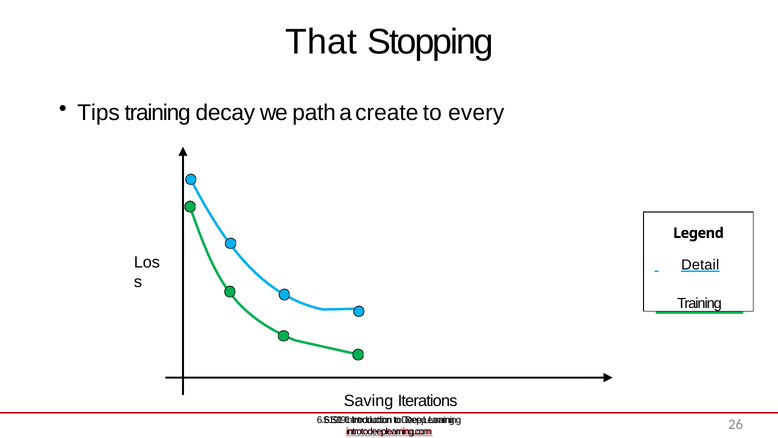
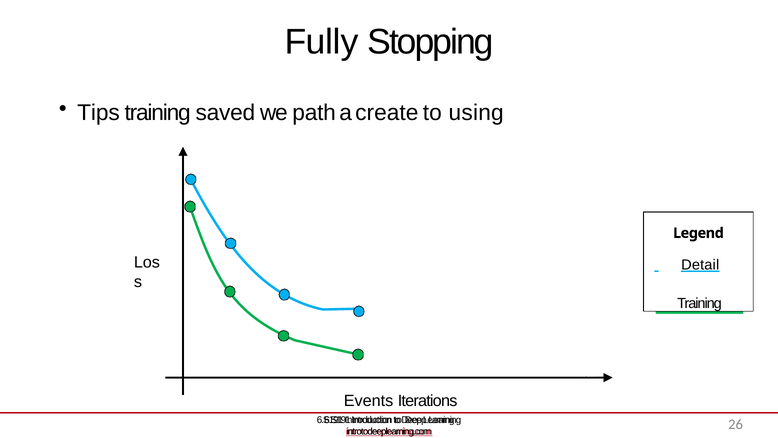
That: That -> Fully
decay: decay -> saved
every: every -> using
Saving: Saving -> Events
